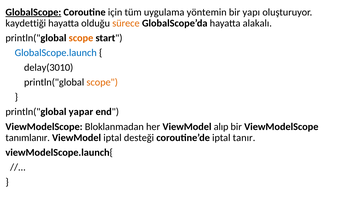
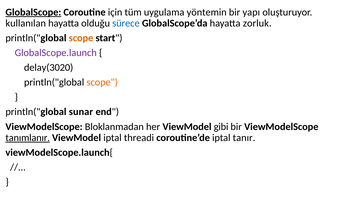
kaydettiği: kaydettiği -> kullanılan
sürece colour: orange -> blue
alakalı: alakalı -> zorluk
GlobalScope.launch colour: blue -> purple
delay(3010: delay(3010 -> delay(3020
yapar: yapar -> sunar
alıp: alıp -> gibi
tanımlanır underline: none -> present
desteği: desteği -> threadi
